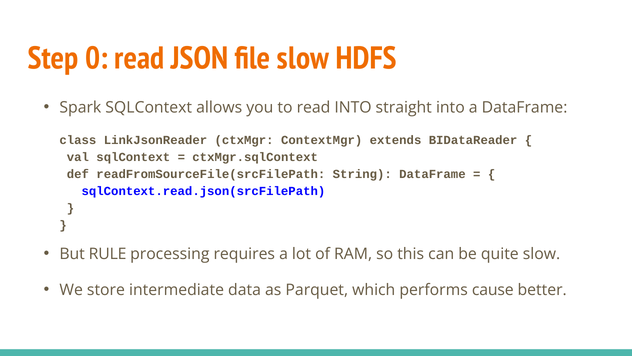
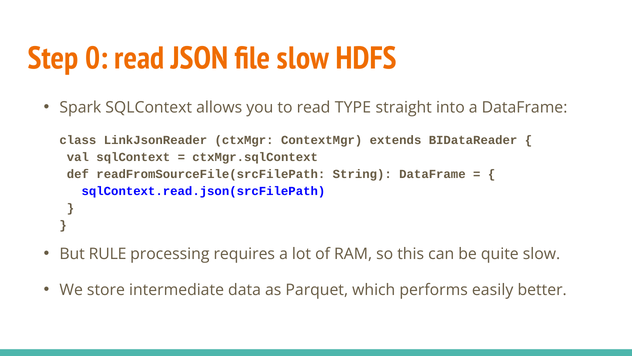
read INTO: INTO -> TYPE
cause: cause -> easily
